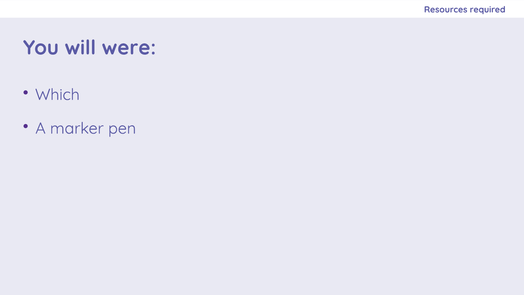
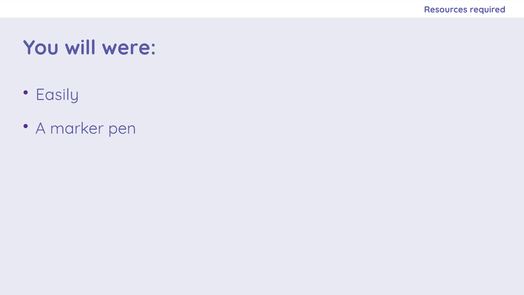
Which: Which -> Easily
